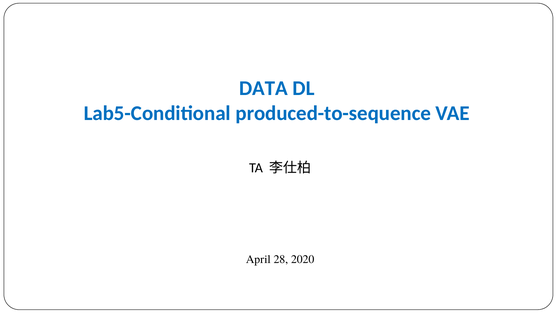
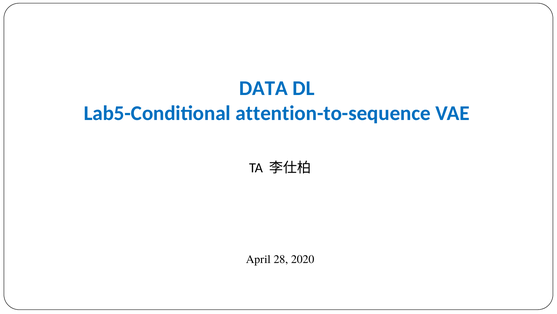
produced-to-sequence: produced-to-sequence -> attention-to-sequence
